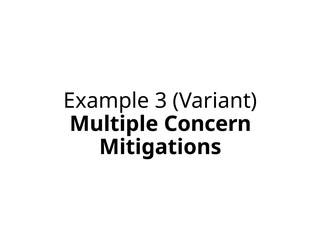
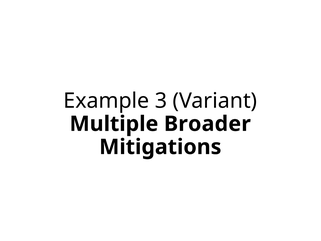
Concern: Concern -> Broader
